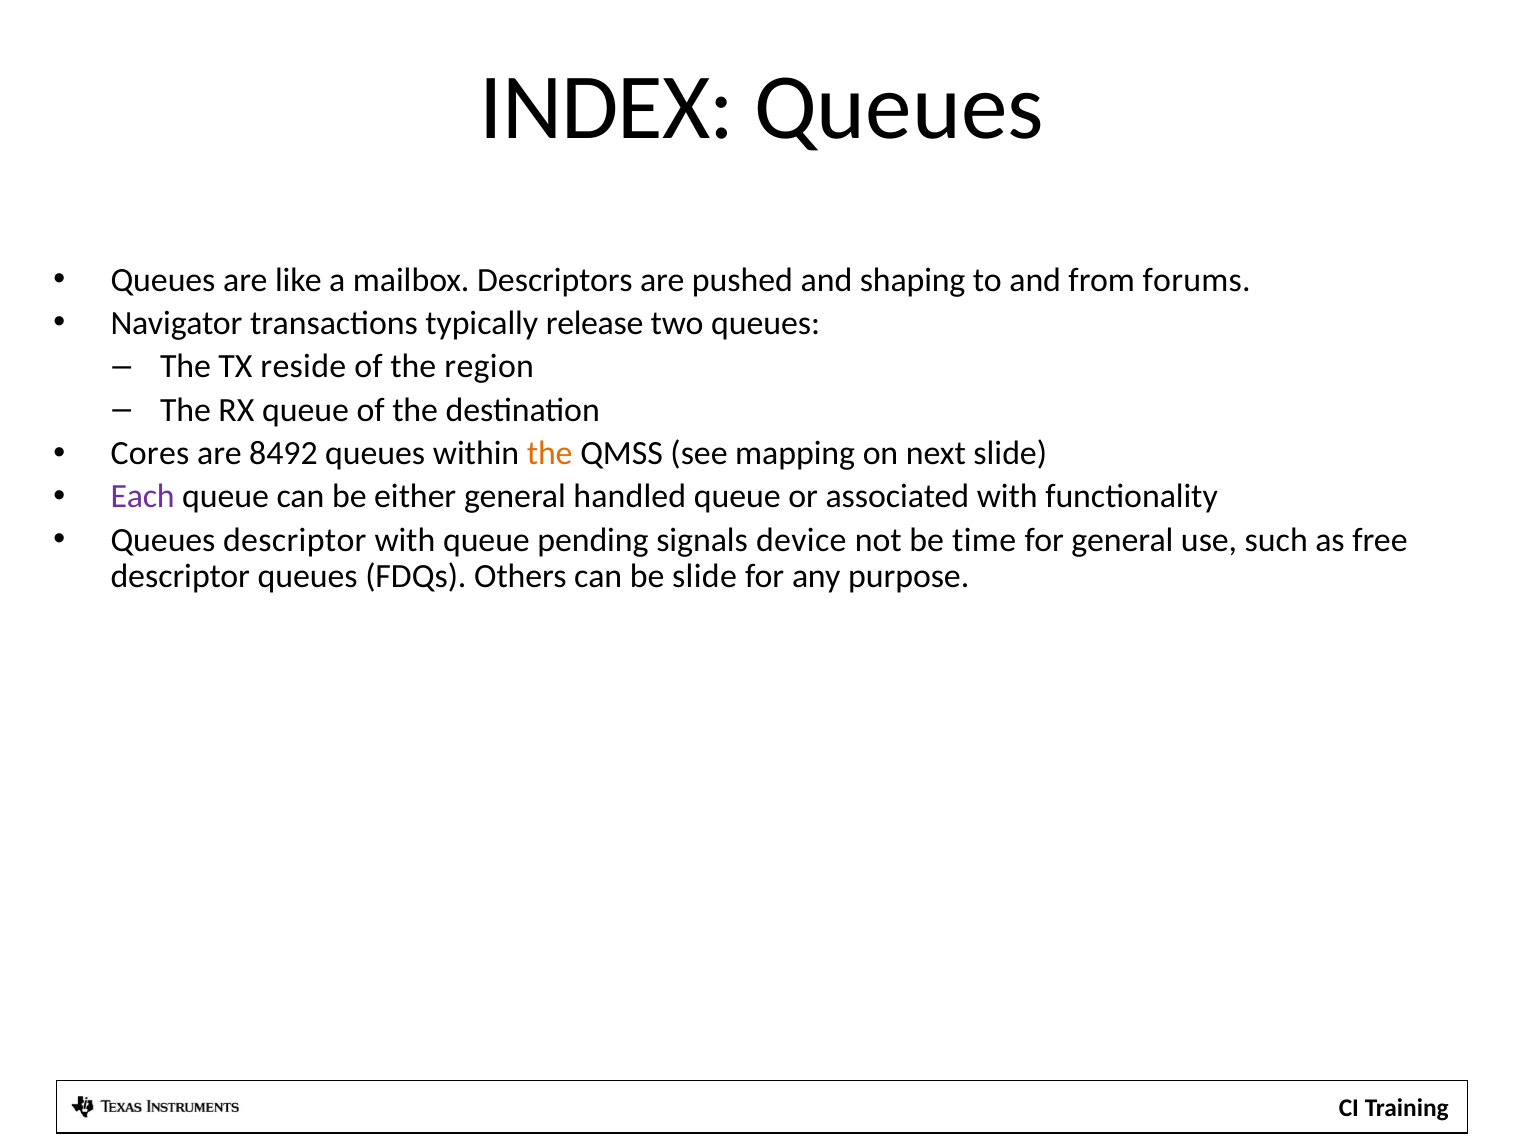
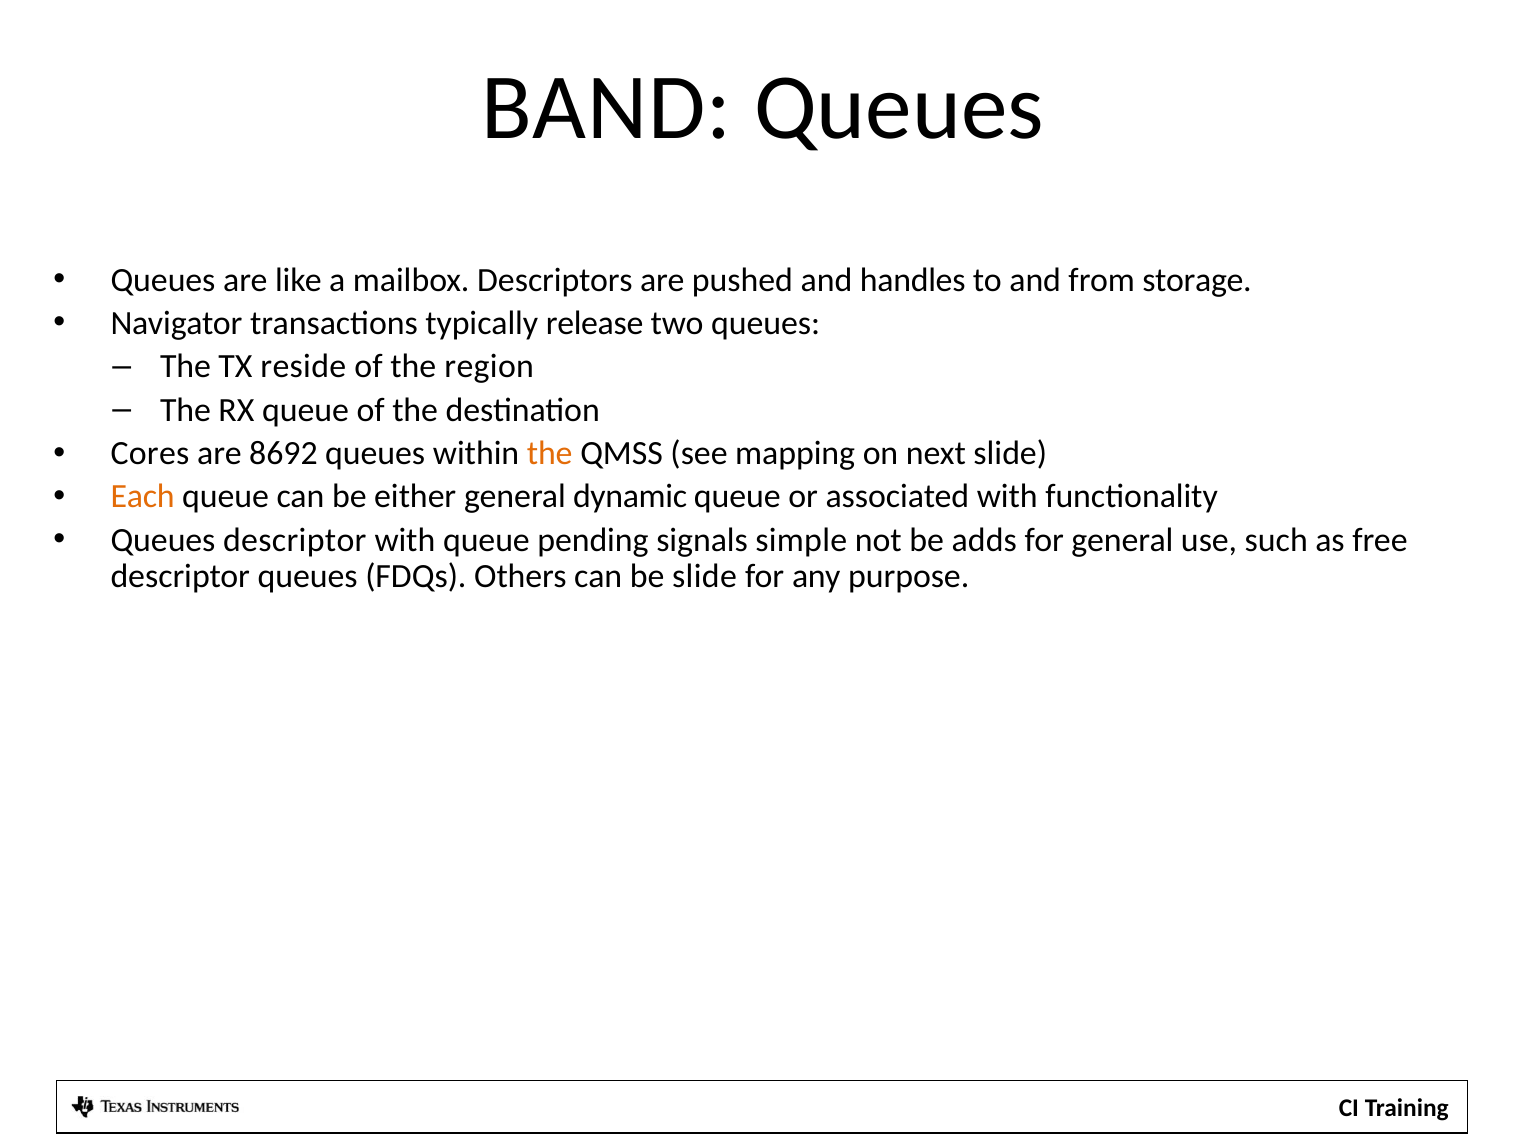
INDEX: INDEX -> BAND
shaping: shaping -> handles
forums: forums -> storage
8492: 8492 -> 8692
Each colour: purple -> orange
handled: handled -> dynamic
device: device -> simple
time: time -> adds
